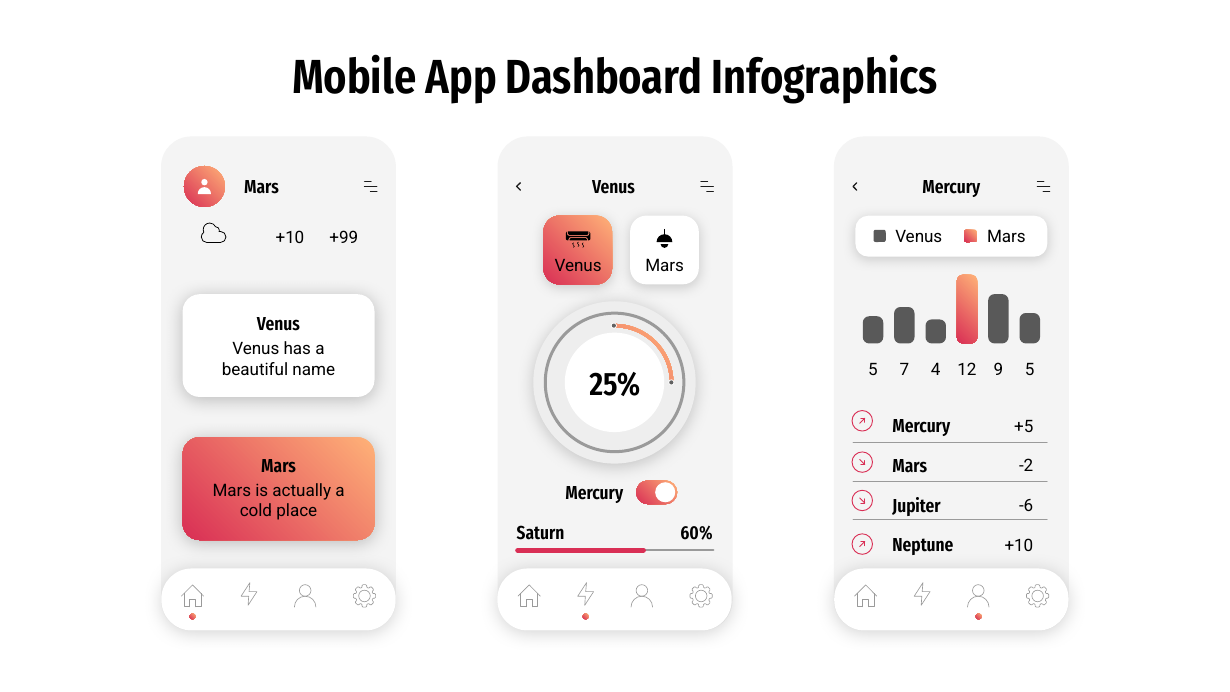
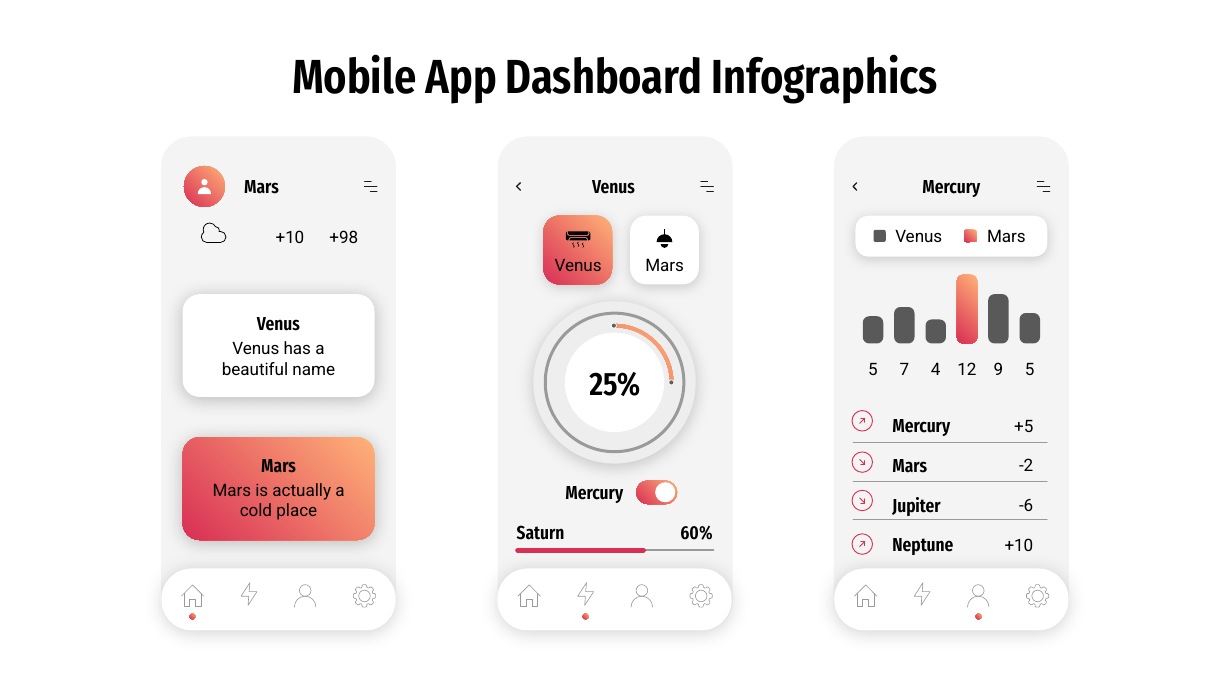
+99: +99 -> +98
